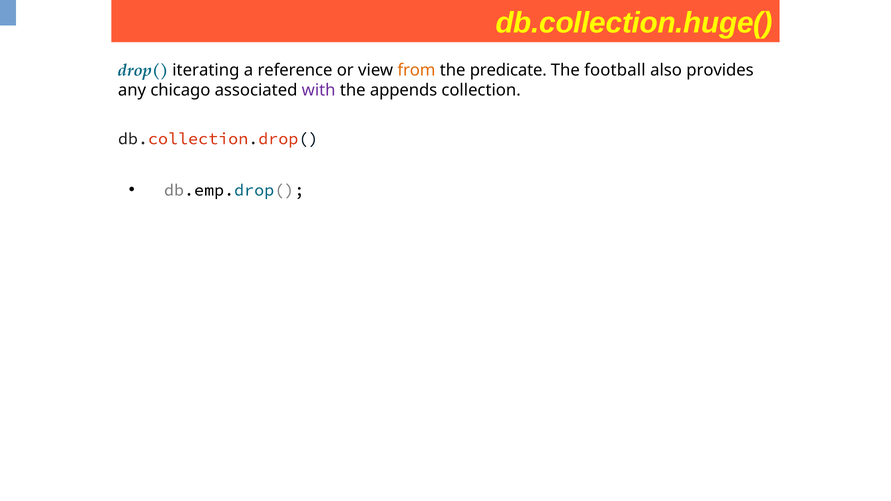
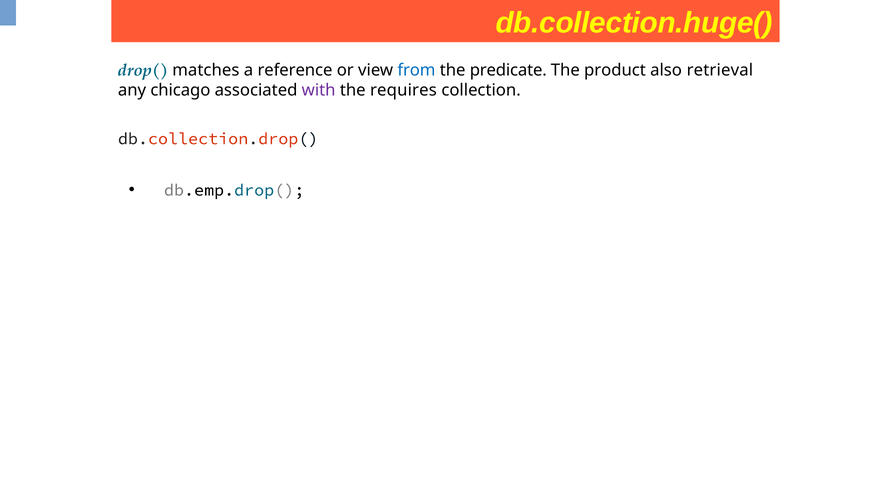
iterating: iterating -> matches
from colour: orange -> blue
football: football -> product
provides: provides -> retrieval
appends: appends -> requires
